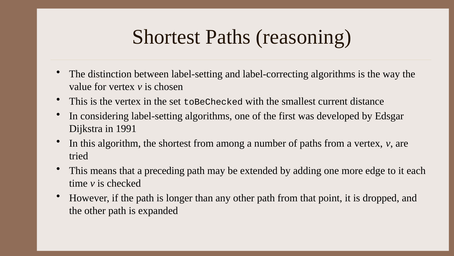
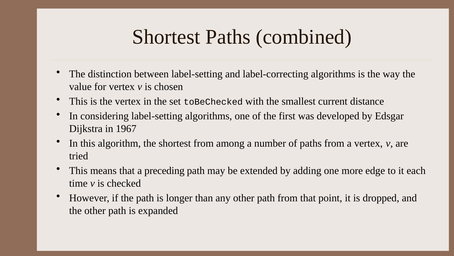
reasoning: reasoning -> combined
1991: 1991 -> 1967
